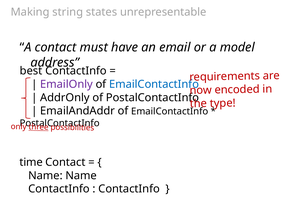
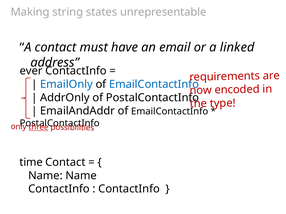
model: model -> linked
best: best -> ever
EmailOnly colour: purple -> blue
